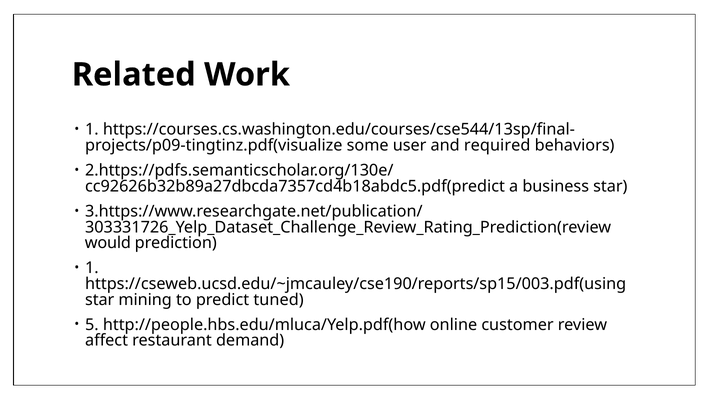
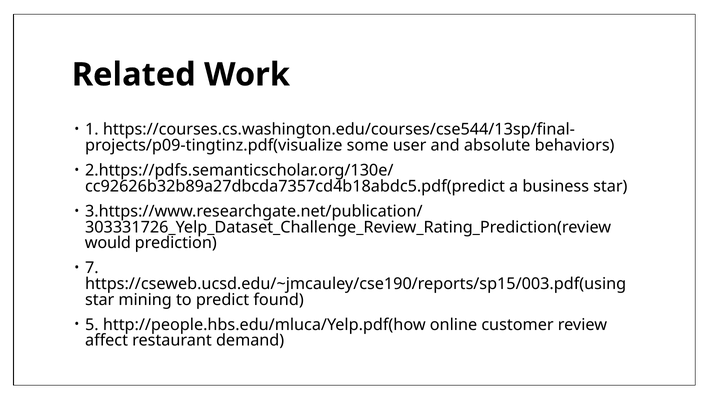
required: required -> absolute
1 at (92, 268): 1 -> 7
tuned: tuned -> found
